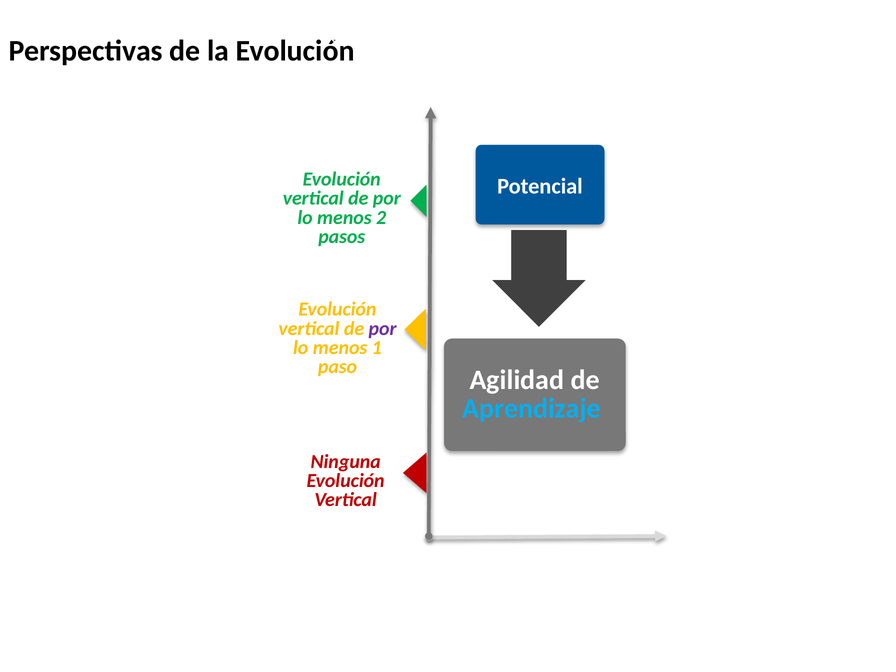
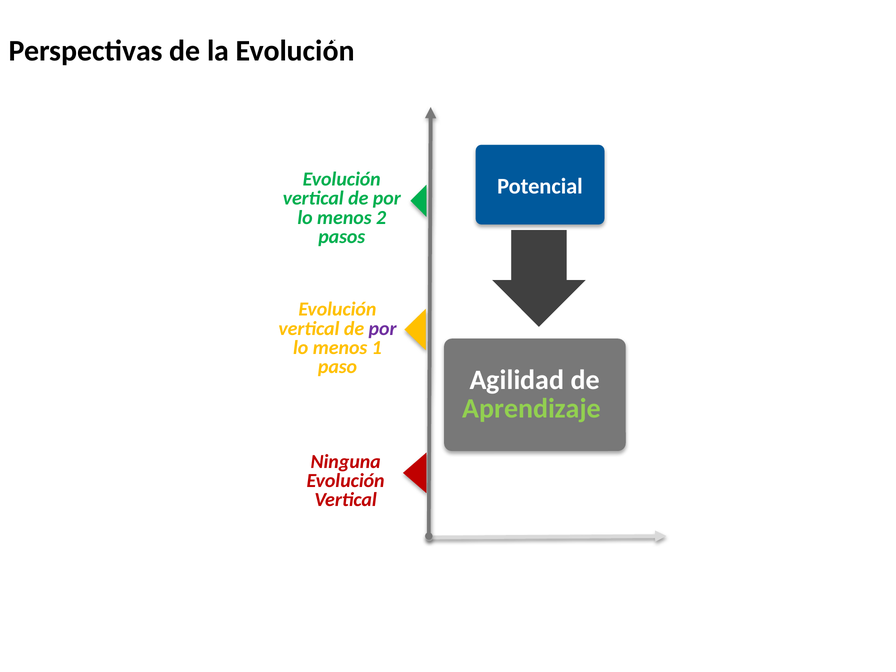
Aprendizaje colour: light blue -> light green
